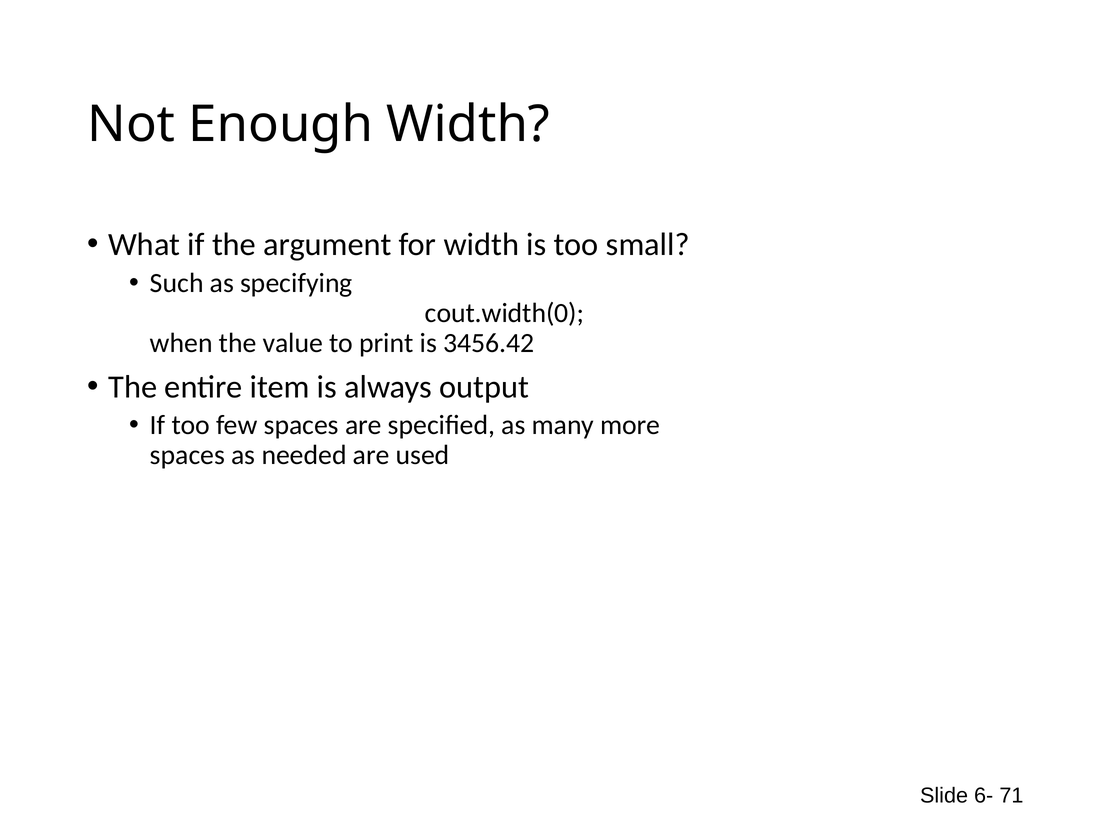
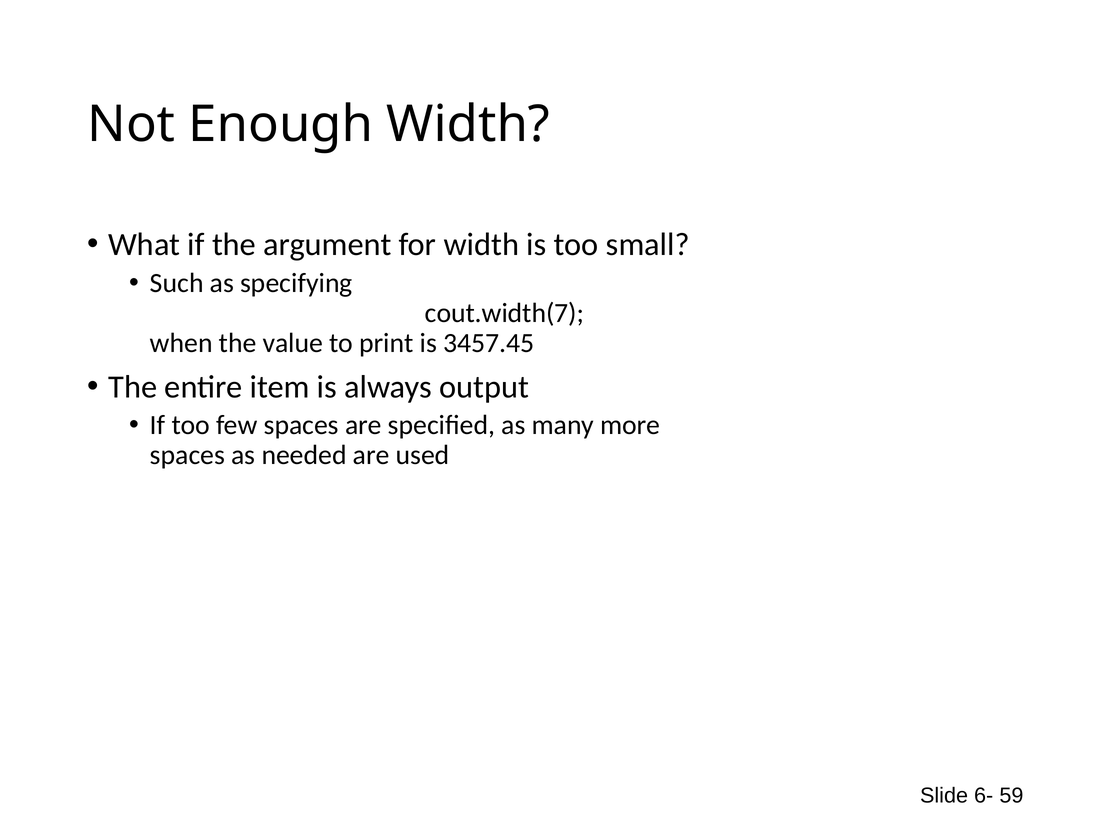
cout.width(0: cout.width(0 -> cout.width(7
3456.42: 3456.42 -> 3457.45
71: 71 -> 59
